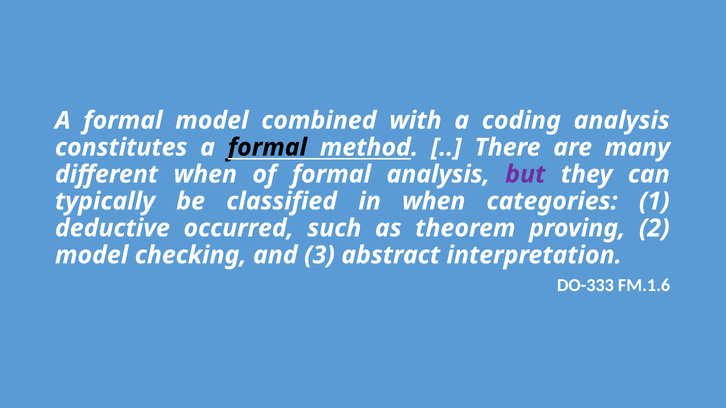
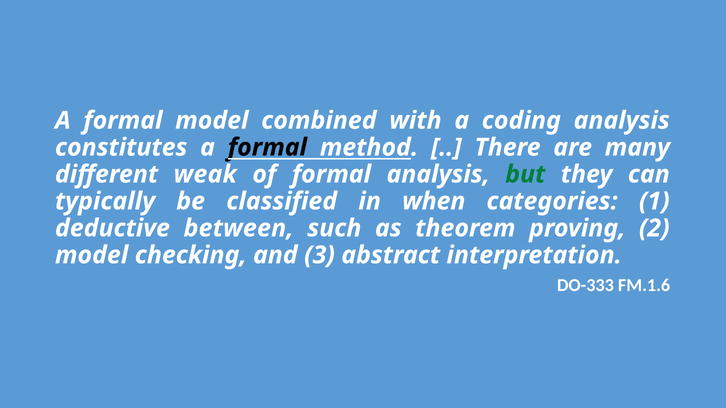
different when: when -> weak
but colour: purple -> green
occurred: occurred -> between
